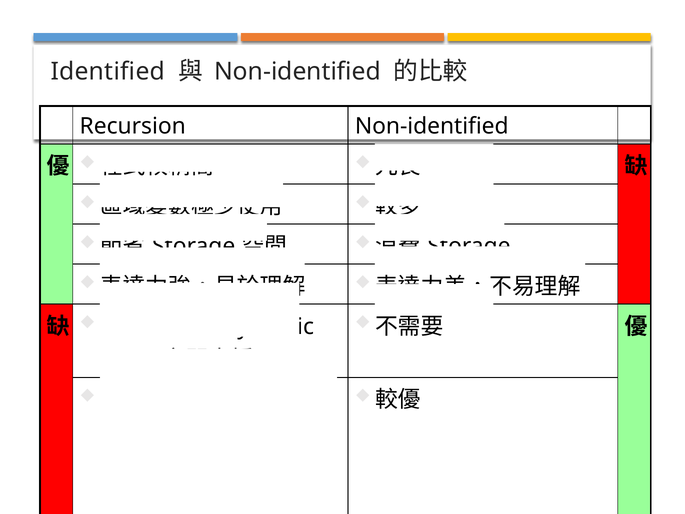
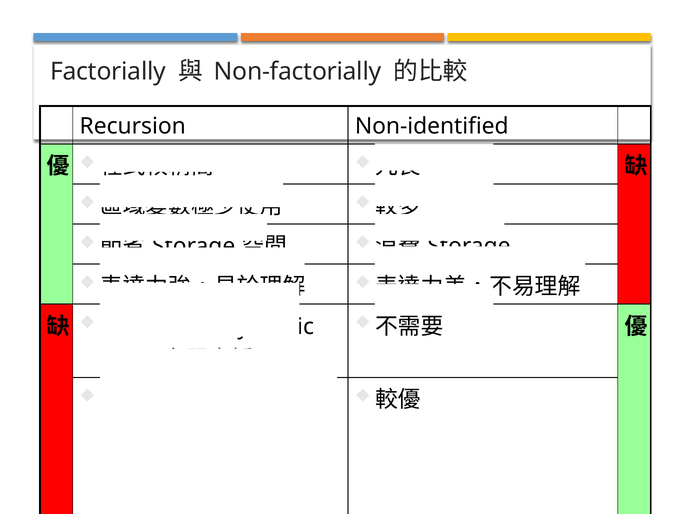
Identified: Identified -> Factorially
Non-identified at (297, 71): Non-identified -> Non-factorially
